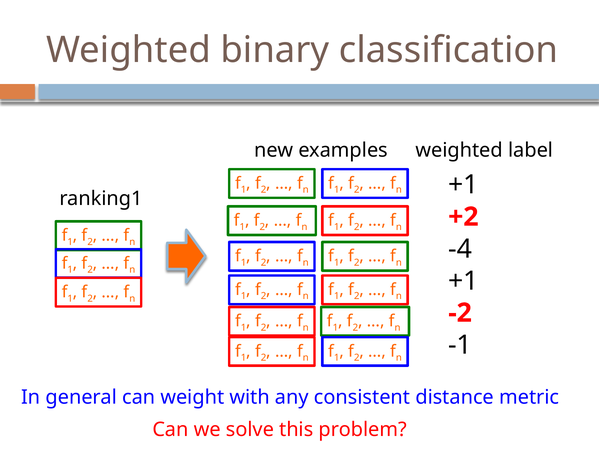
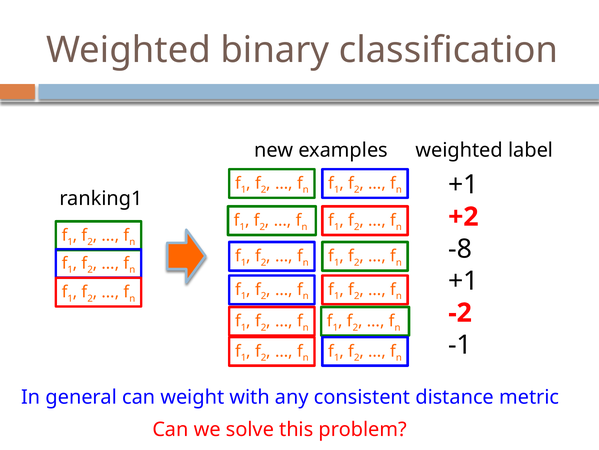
-4: -4 -> -8
